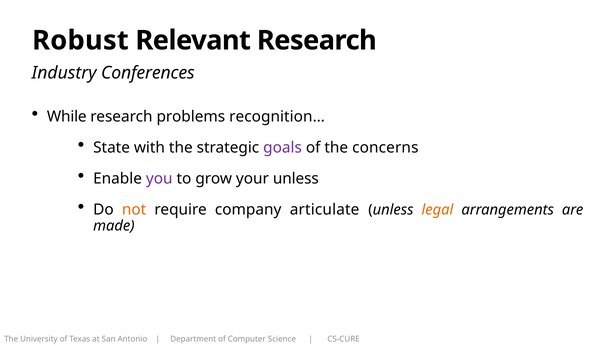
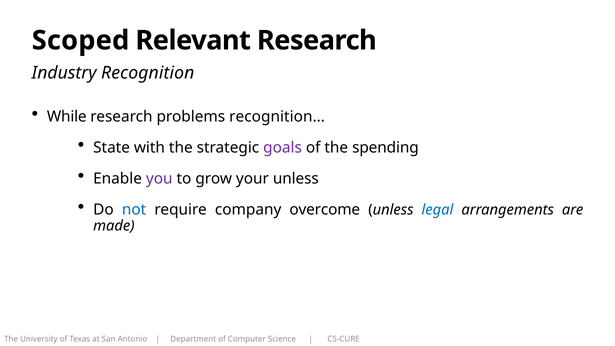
Robust: Robust -> Scoped
Conferences: Conferences -> Recognition
concerns: concerns -> spending
not colour: orange -> blue
articulate: articulate -> overcome
legal colour: orange -> blue
